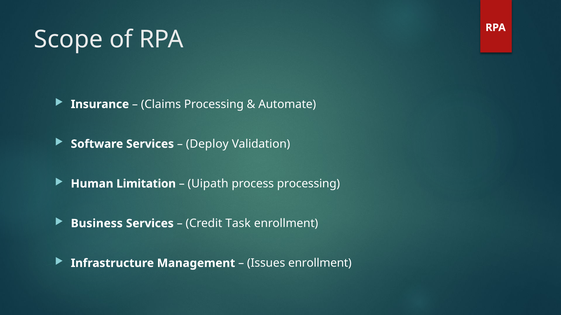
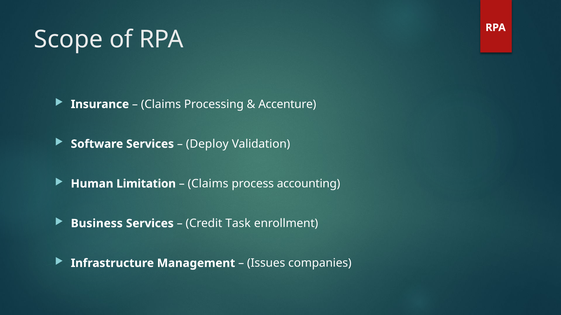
Automate: Automate -> Accenture
Uipath at (208, 184): Uipath -> Claims
process processing: processing -> accounting
Issues enrollment: enrollment -> companies
